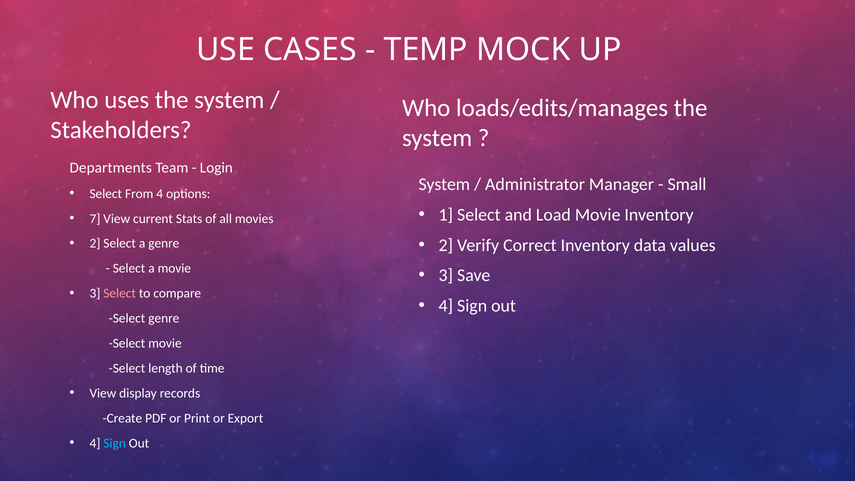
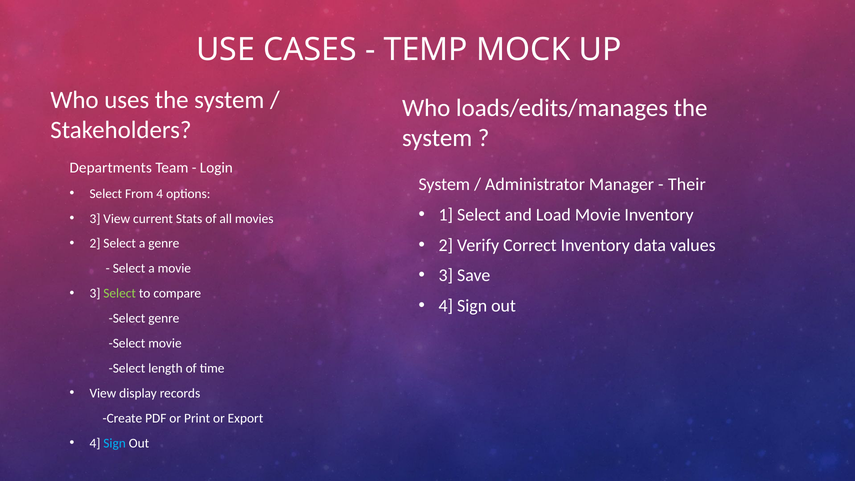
Small: Small -> Their
7 at (95, 219): 7 -> 3
Select at (120, 293) colour: pink -> light green
